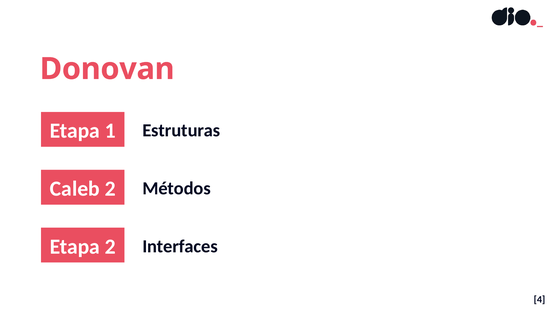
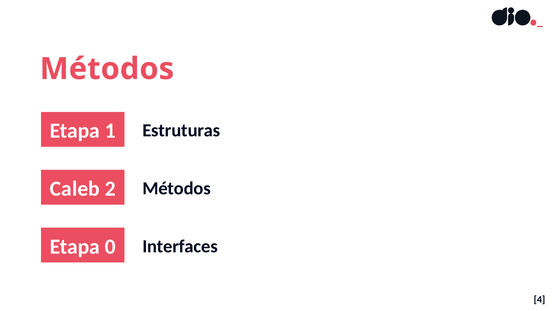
Donovan at (107, 69): Donovan -> Métodos
Etapa 2: 2 -> 0
